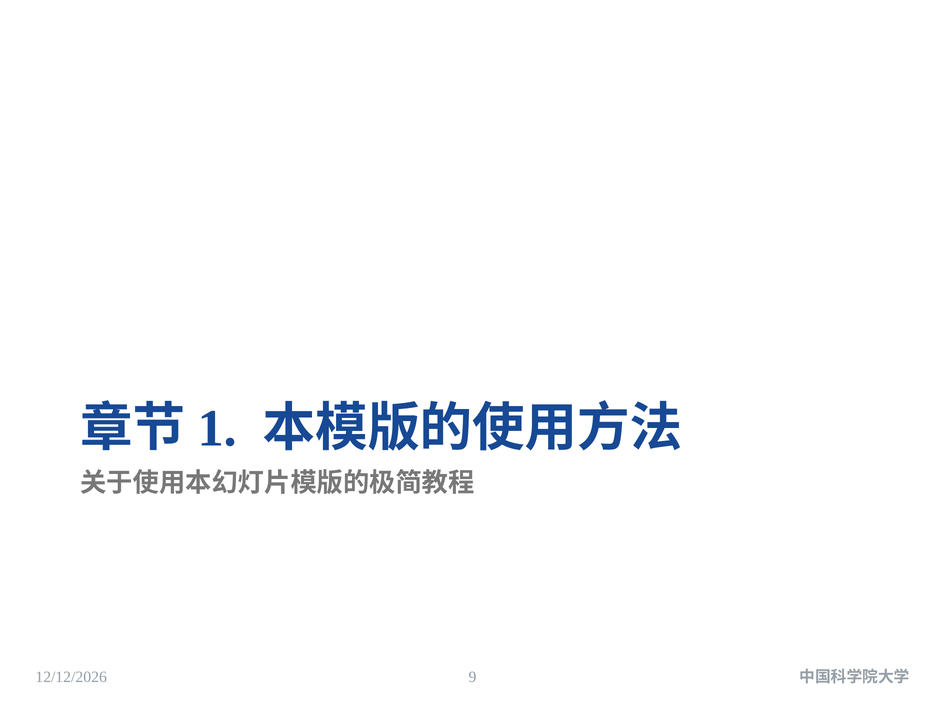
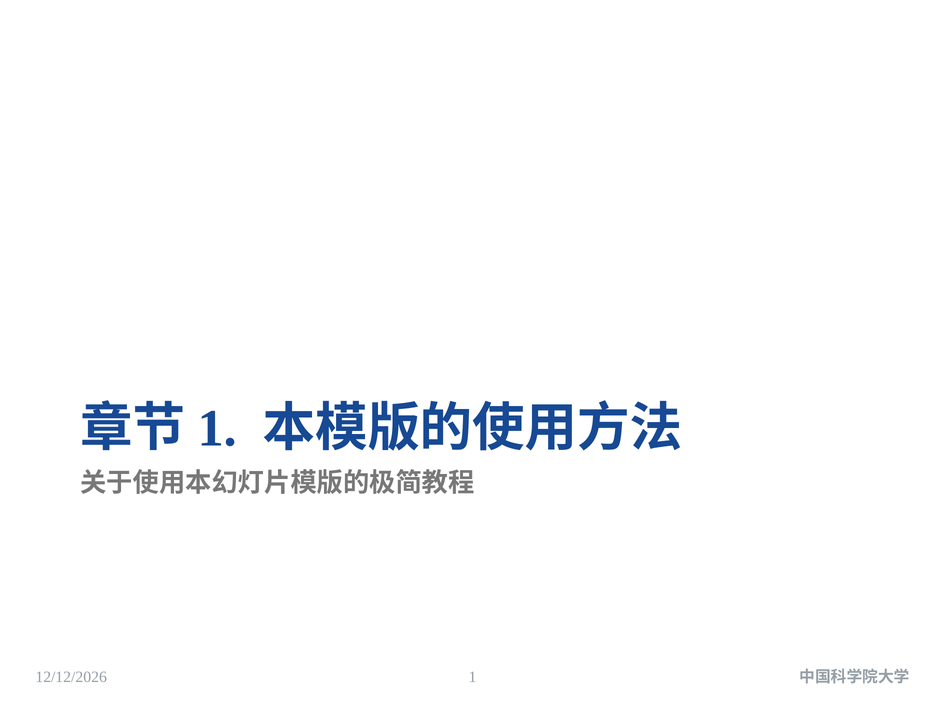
9 at (472, 677): 9 -> 1
